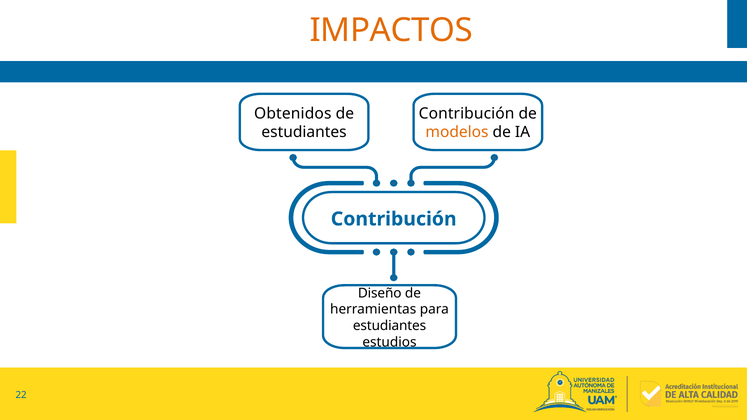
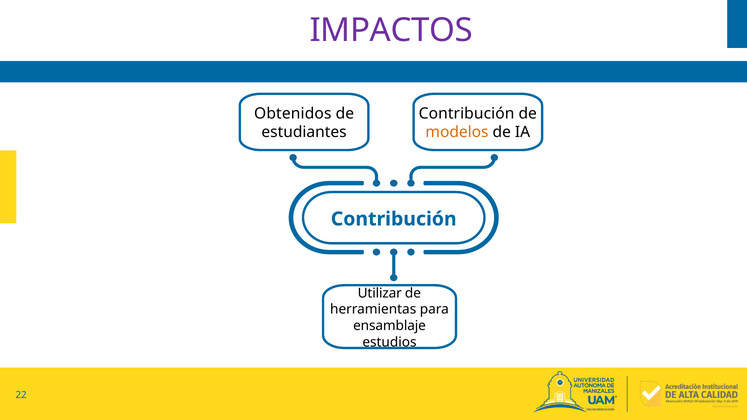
IMPACTOS colour: orange -> purple
Diseño: Diseño -> Utilizar
estudiantes at (390, 326): estudiantes -> ensamblaje
